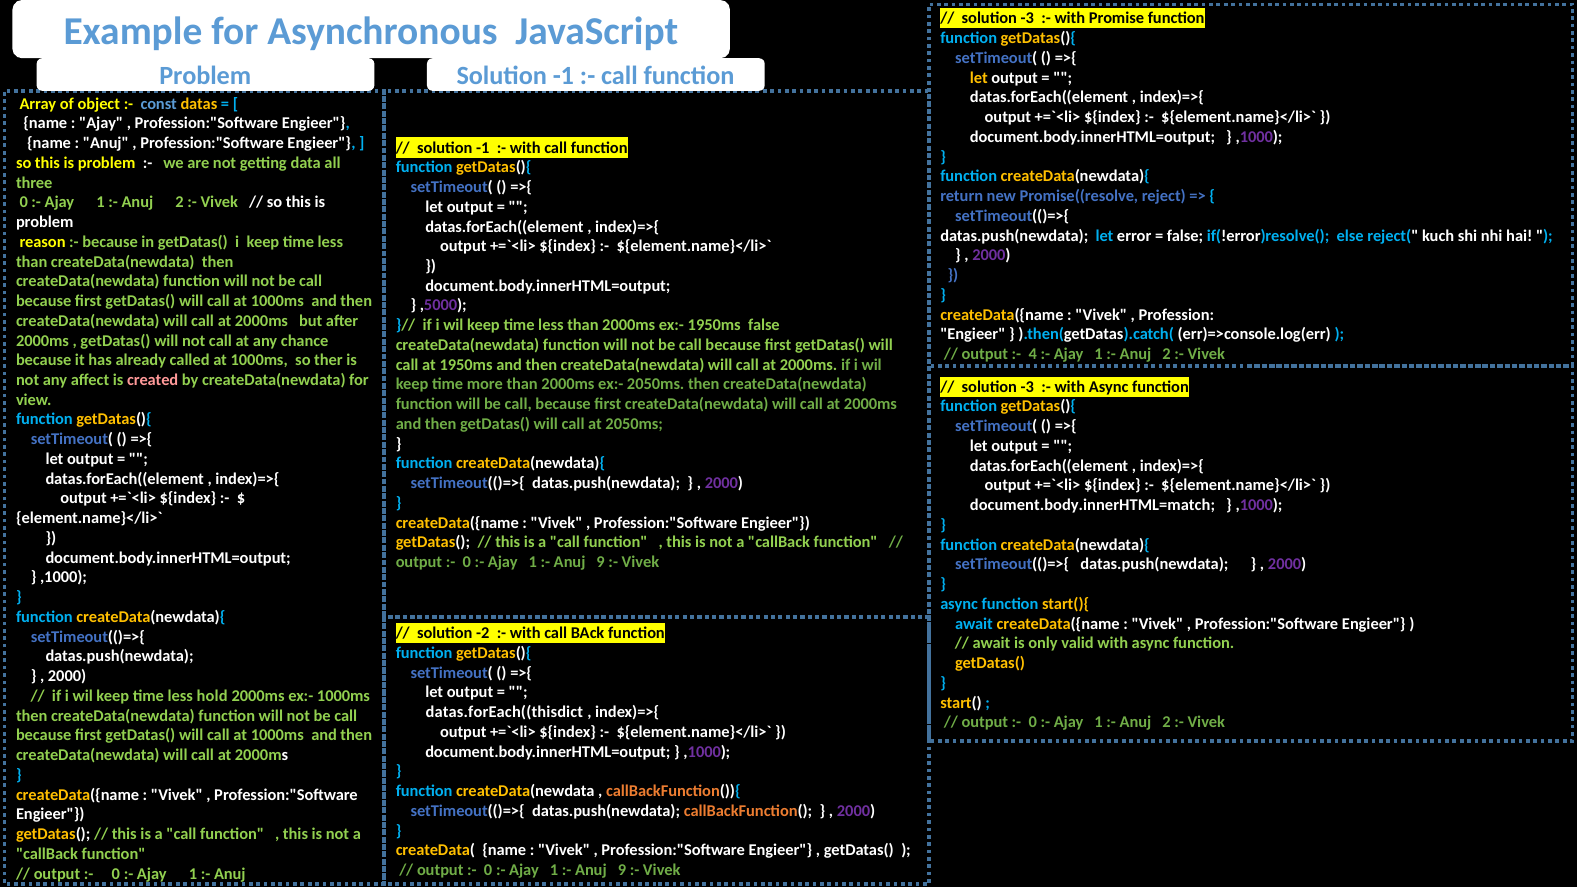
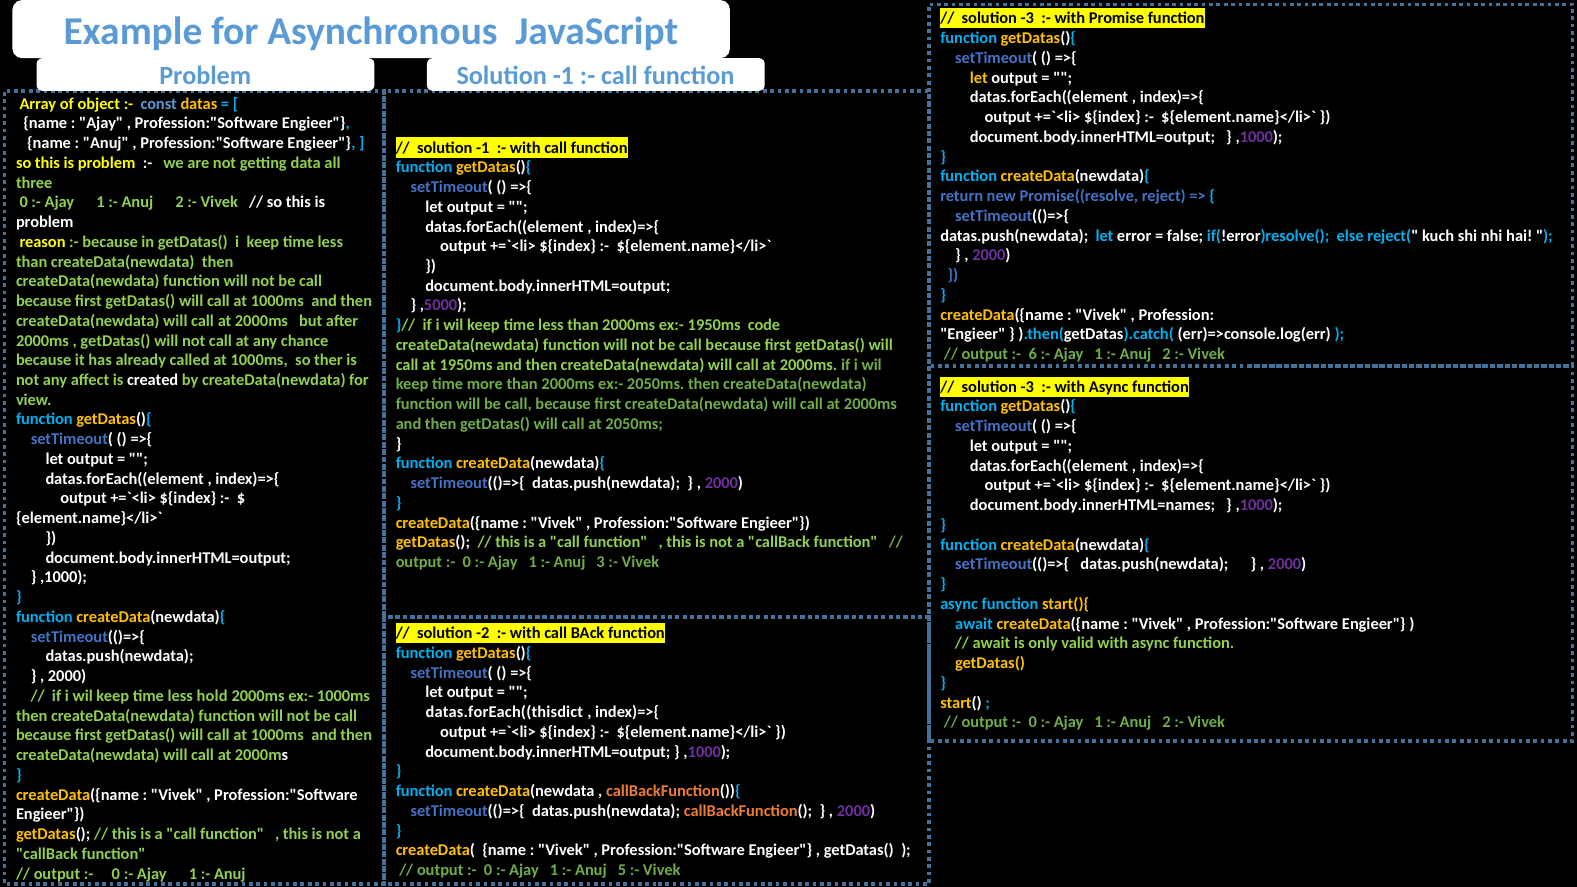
1950ms false: false -> code
4: 4 -> 6
created colour: pink -> white
document.body.innerHTML=match: document.body.innerHTML=match -> document.body.innerHTML=names
9 at (601, 562): 9 -> 3
9 at (622, 870): 9 -> 5
